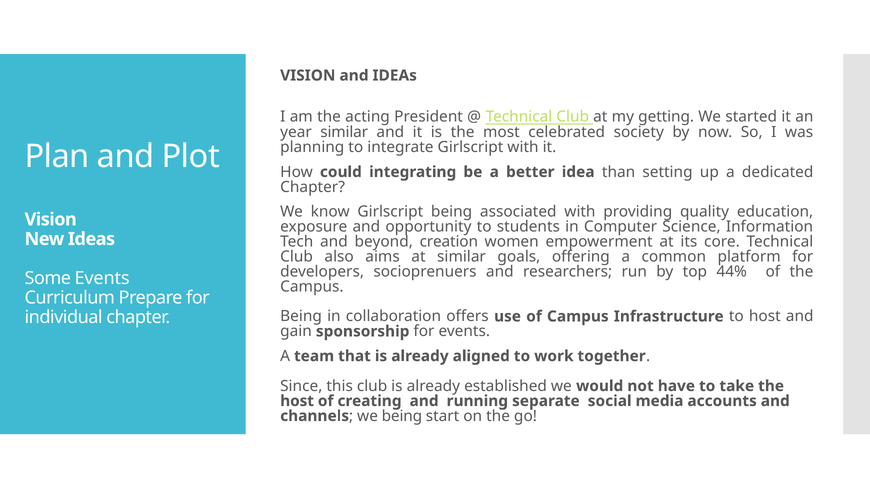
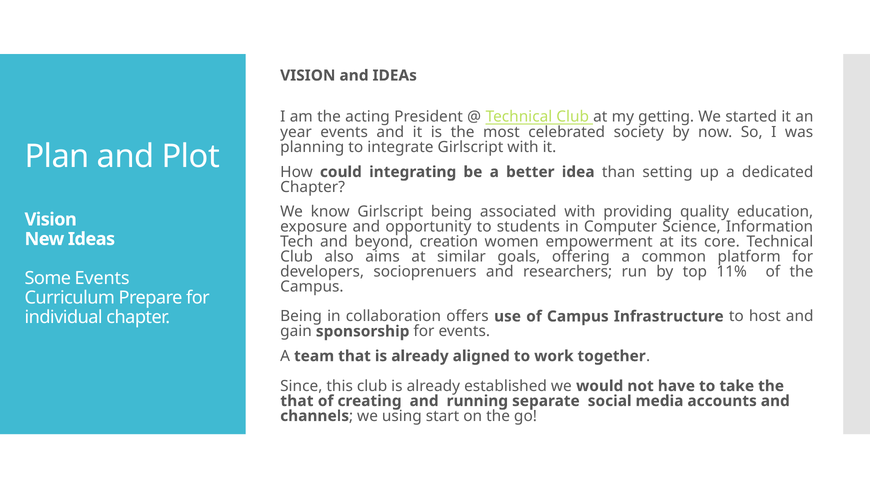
year similar: similar -> events
44%: 44% -> 11%
host at (297, 401): host -> that
we being: being -> using
